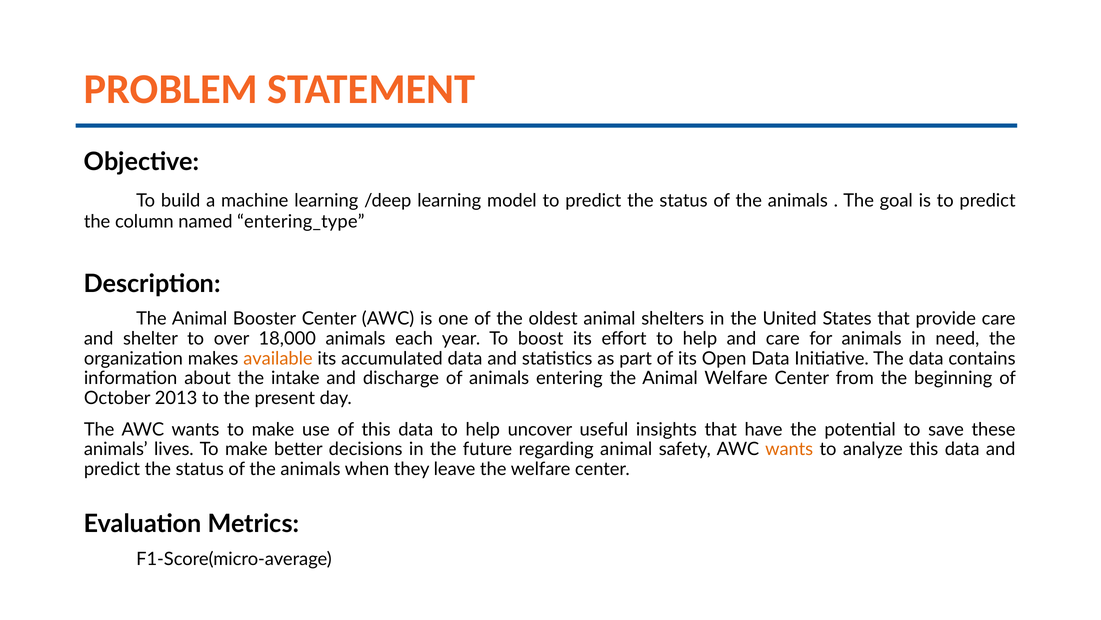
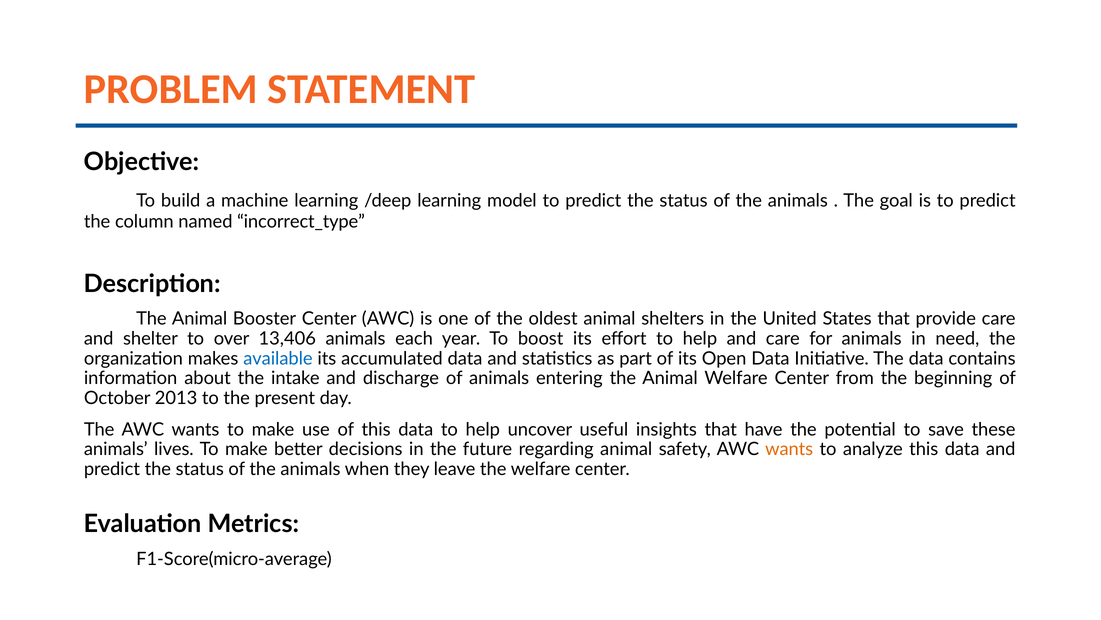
entering_type: entering_type -> incorrect_type
18,000: 18,000 -> 13,406
available colour: orange -> blue
